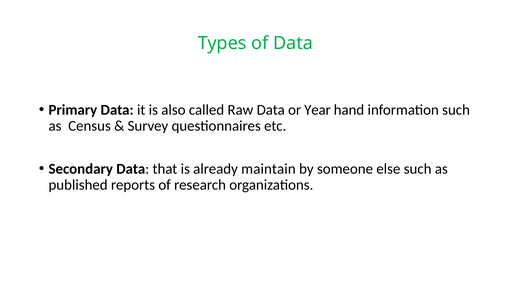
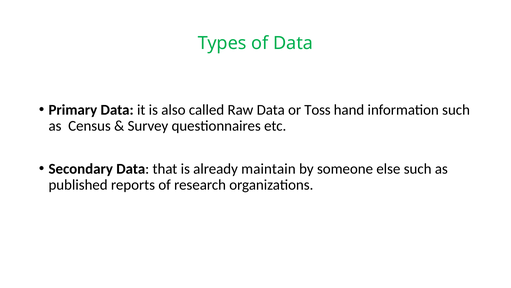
Year: Year -> Toss
